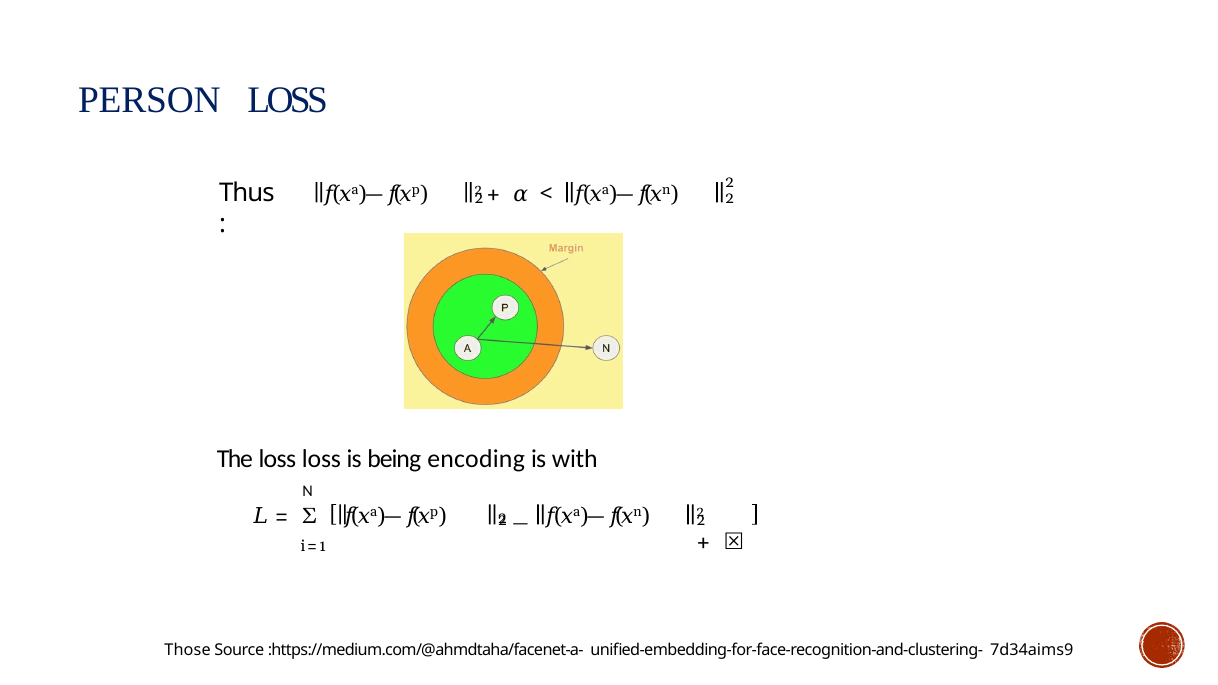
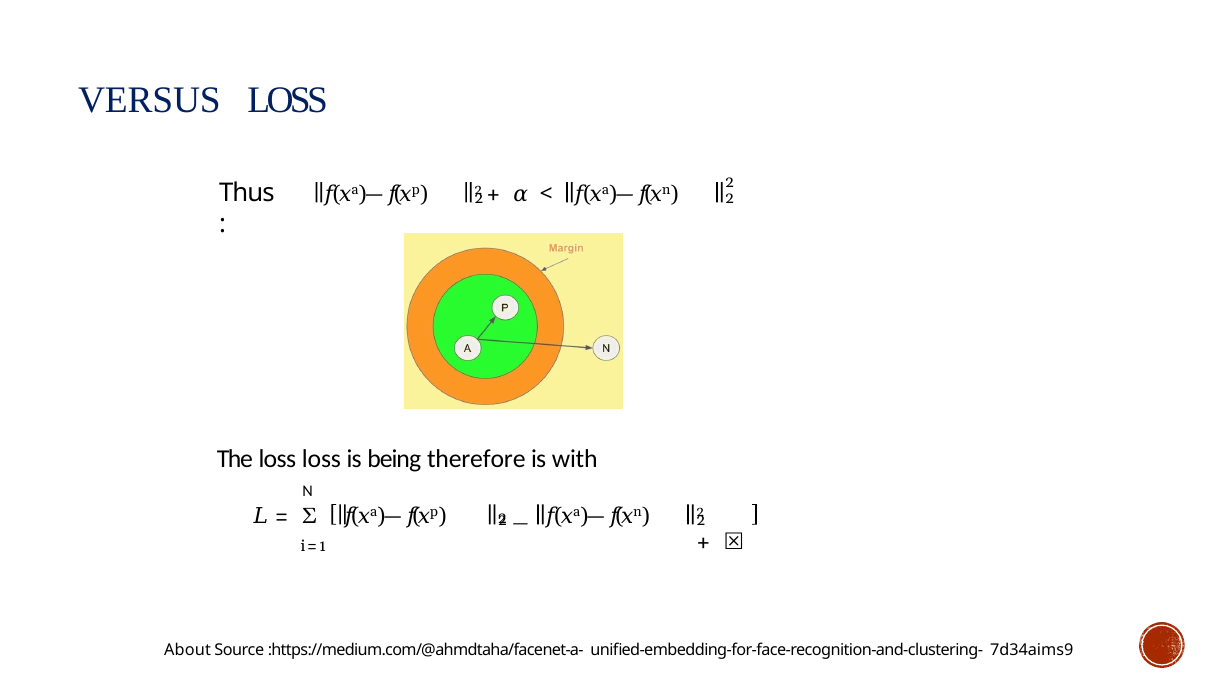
PERSON: PERSON -> VERSUS
encoding: encoding -> therefore
Those: Those -> About
